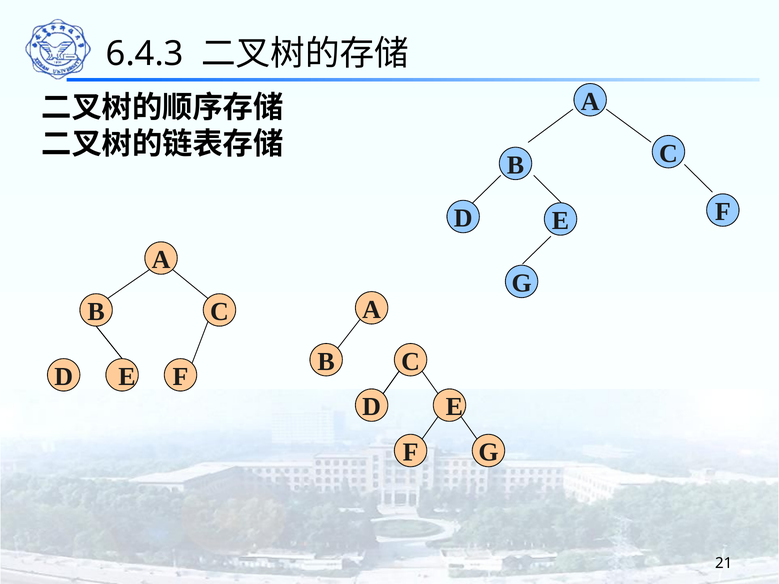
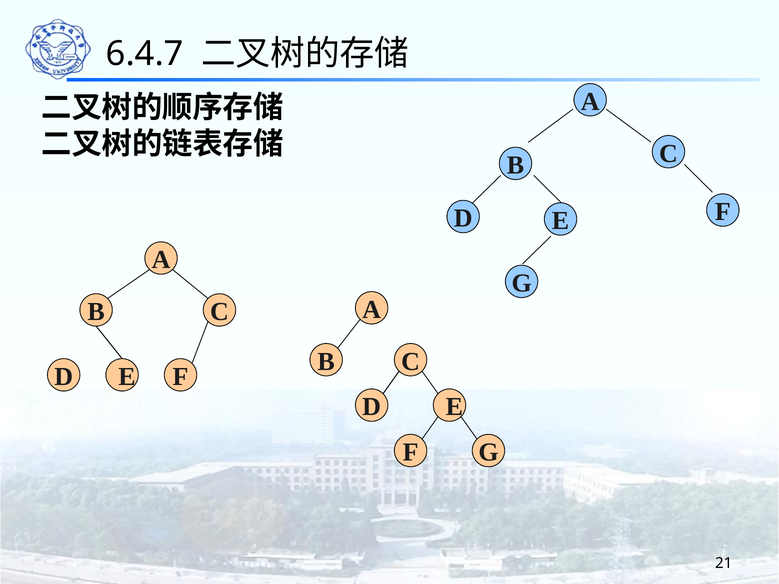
6.4.3: 6.4.3 -> 6.4.7
